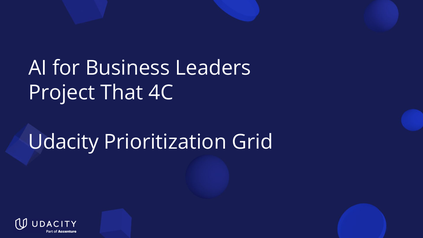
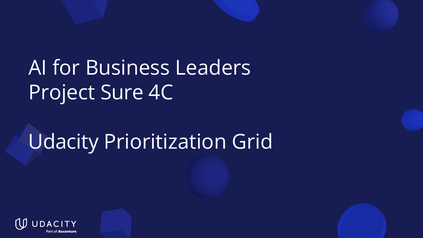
That: That -> Sure
